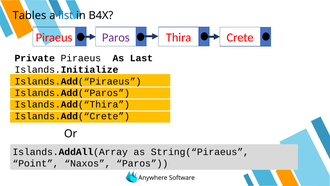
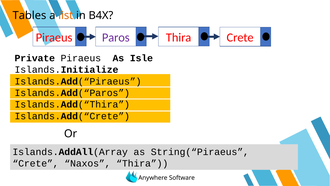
list colour: blue -> orange
Last: Last -> Isle
Point at (36, 163): Point -> Crete
Naxos Paros: Paros -> Thira
